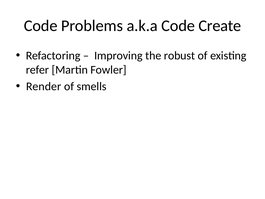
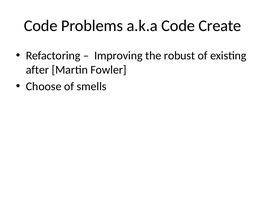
refer: refer -> after
Render: Render -> Choose
